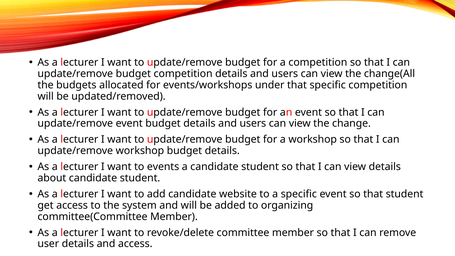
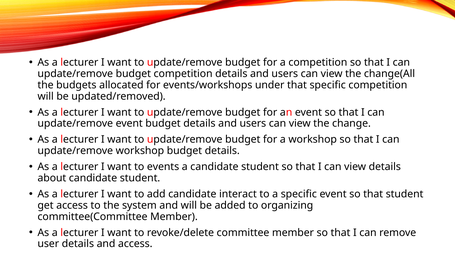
website: website -> interact
